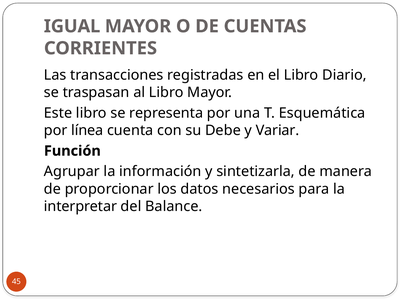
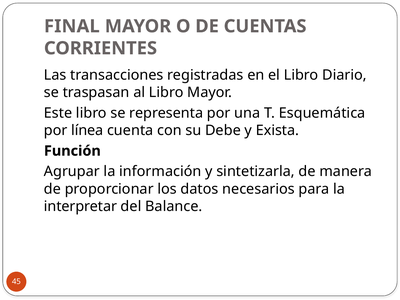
IGUAL: IGUAL -> FINAL
Variar: Variar -> Exista
